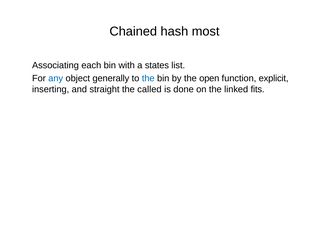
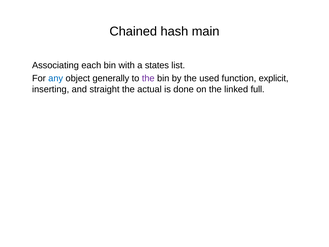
most: most -> main
the at (148, 78) colour: blue -> purple
open: open -> used
called: called -> actual
fits: fits -> full
